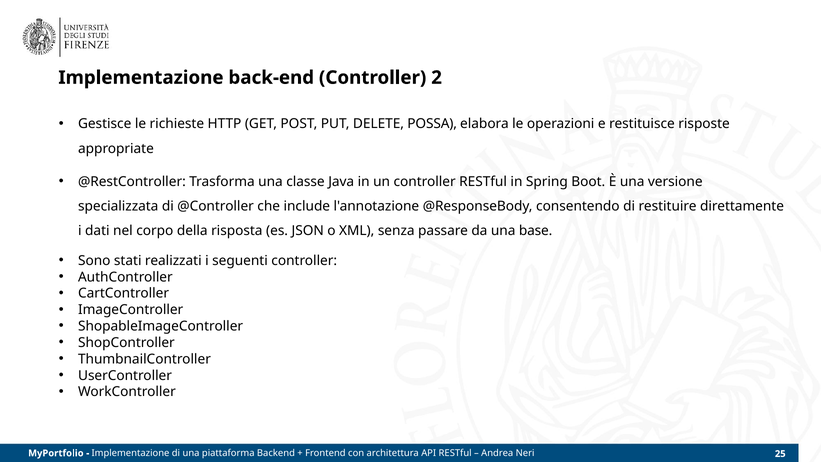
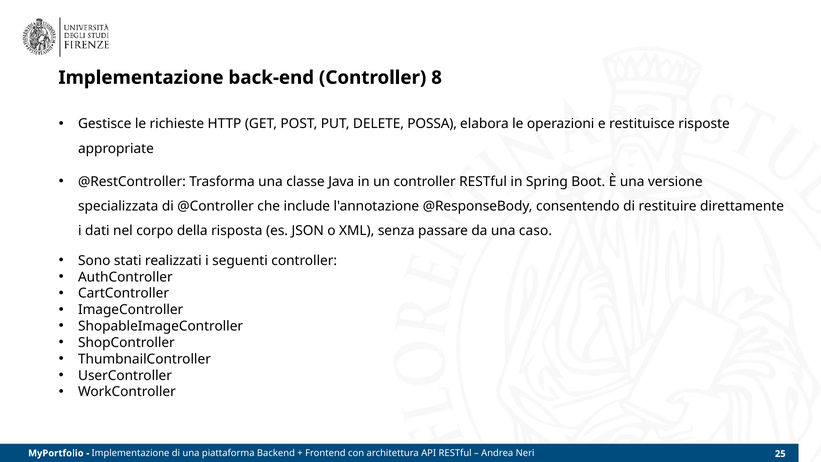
2: 2 -> 8
base: base -> caso
